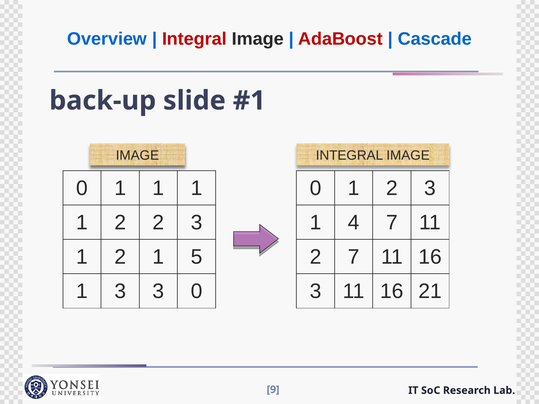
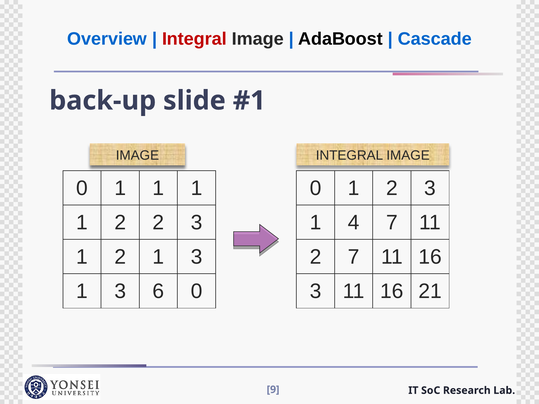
AdaBoost colour: red -> black
2 1 5: 5 -> 3
3 3: 3 -> 6
